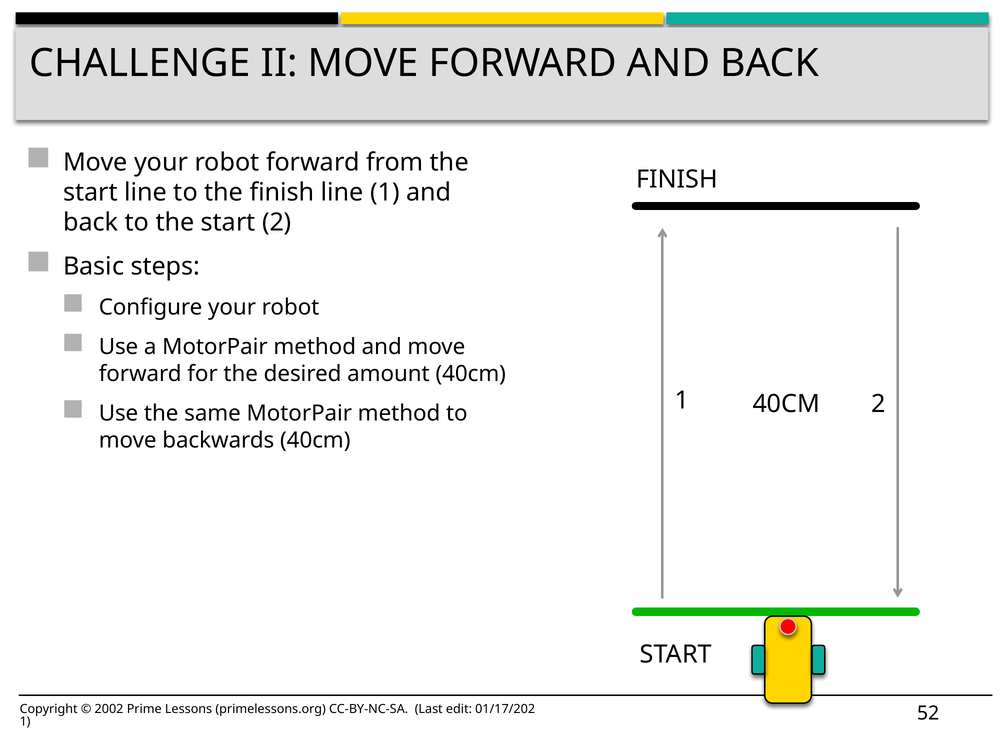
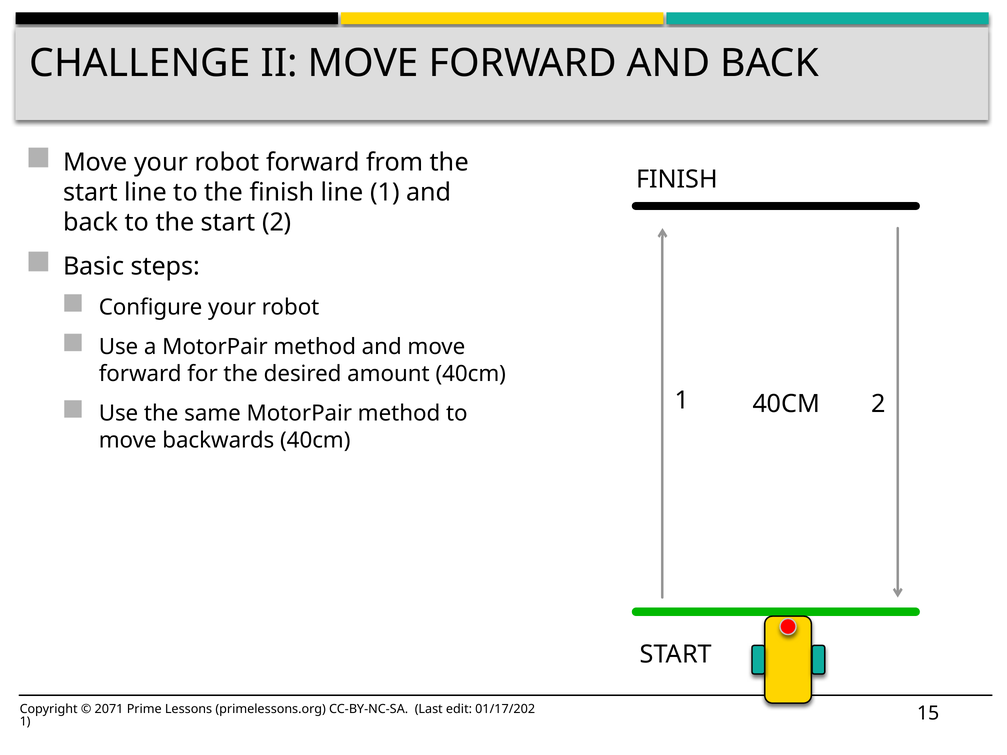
2002: 2002 -> 2071
52: 52 -> 15
